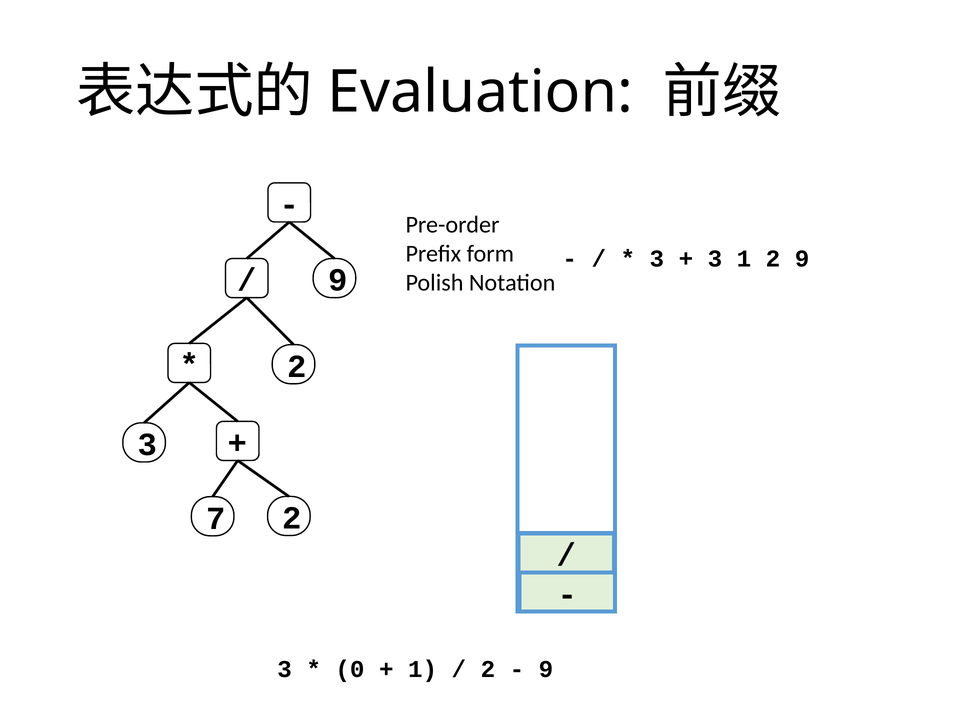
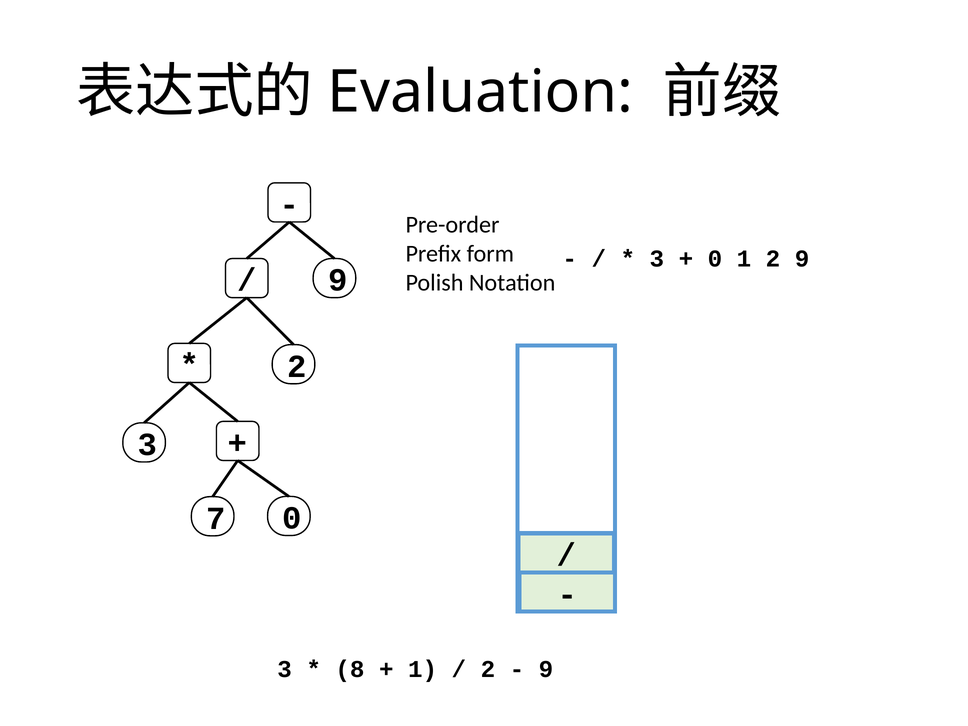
3 at (715, 259): 3 -> 0
7 2: 2 -> 0
0: 0 -> 8
